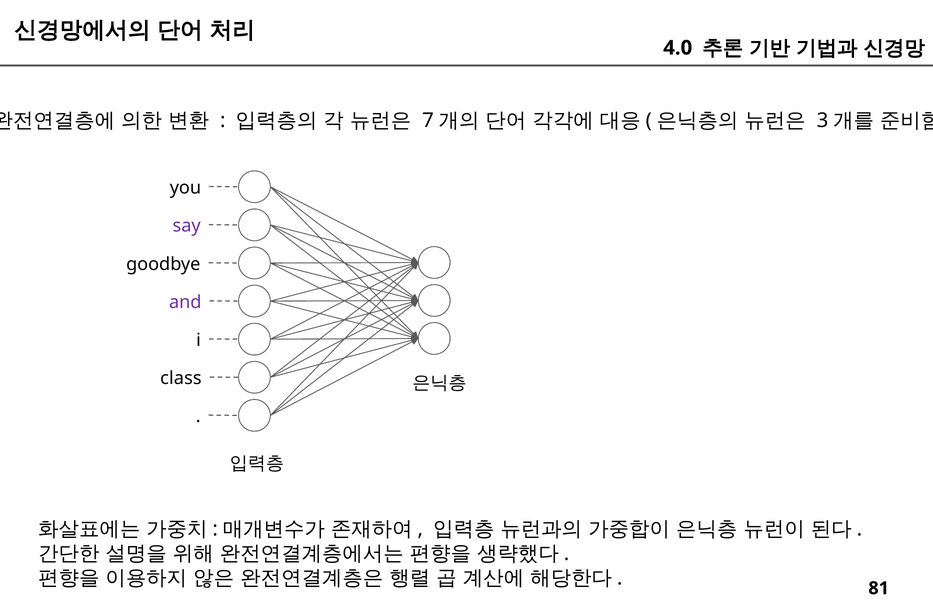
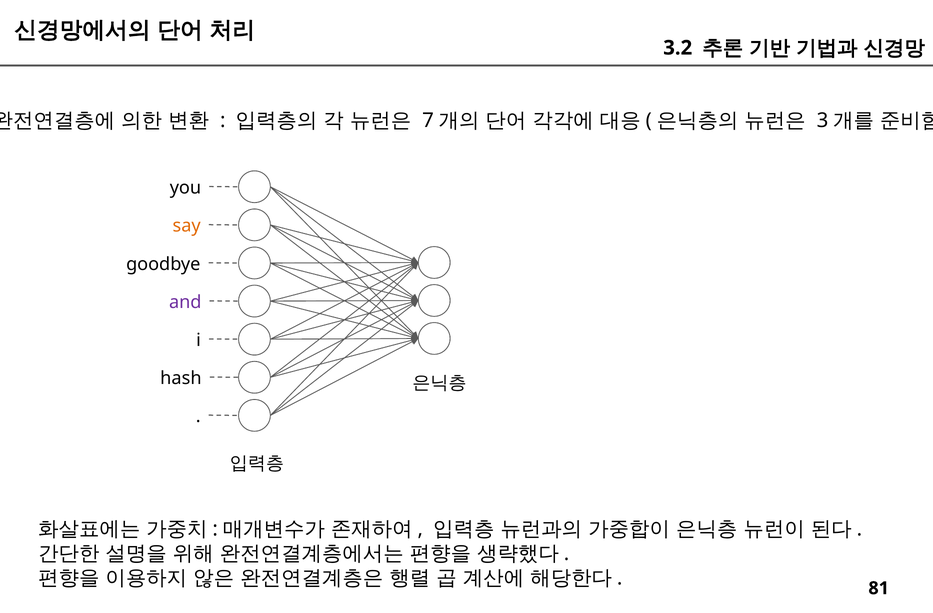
4.0: 4.0 -> 3.2
say colour: purple -> orange
class: class -> hash
